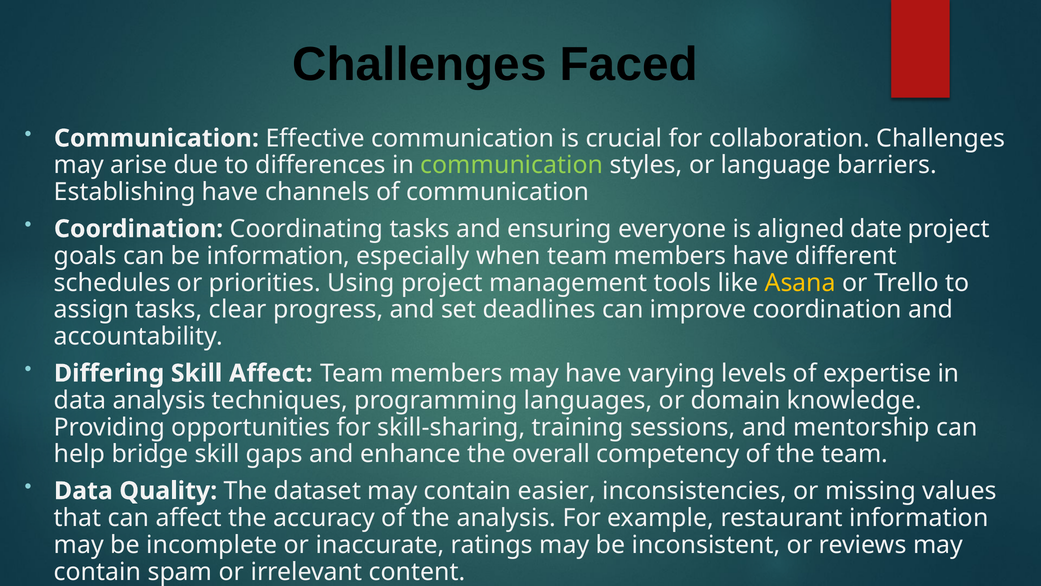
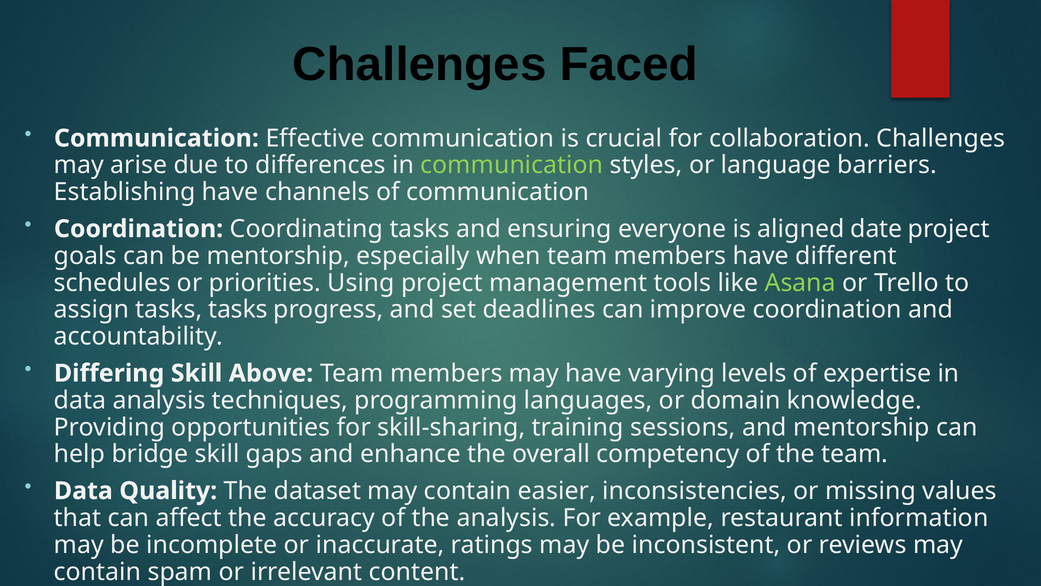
be information: information -> mentorship
Asana colour: yellow -> light green
tasks clear: clear -> tasks
Skill Affect: Affect -> Above
